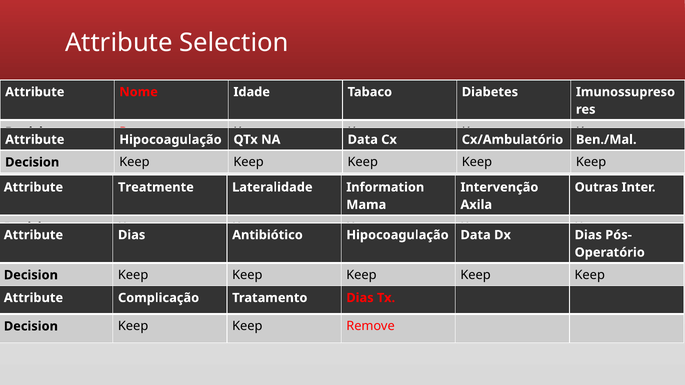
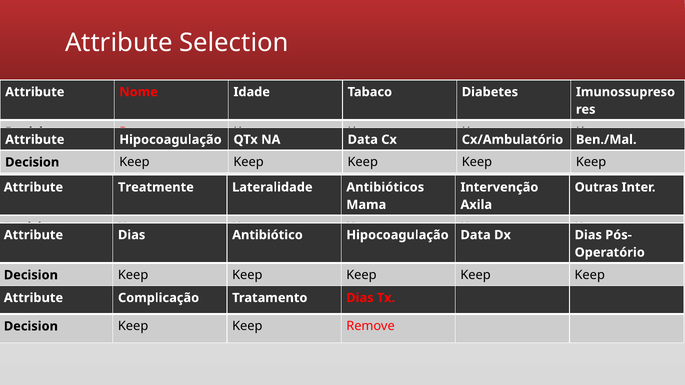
Information: Information -> Antibióticos
